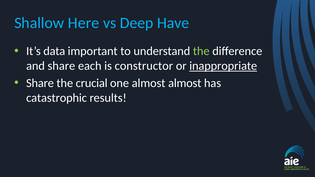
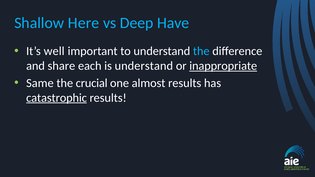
data: data -> well
the at (201, 51) colour: light green -> light blue
is constructor: constructor -> understand
Share at (40, 83): Share -> Same
almost almost: almost -> results
catastrophic underline: none -> present
